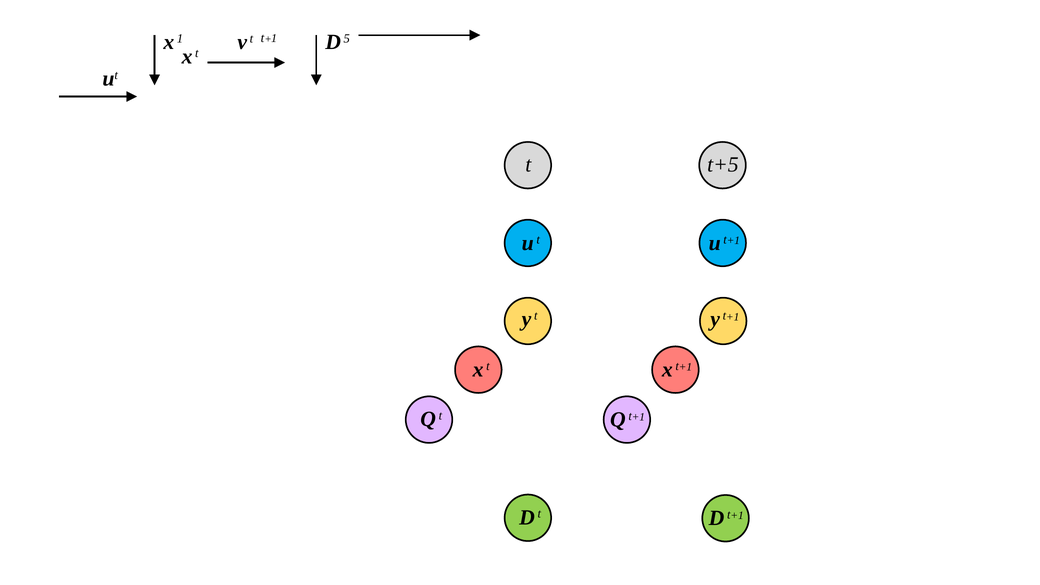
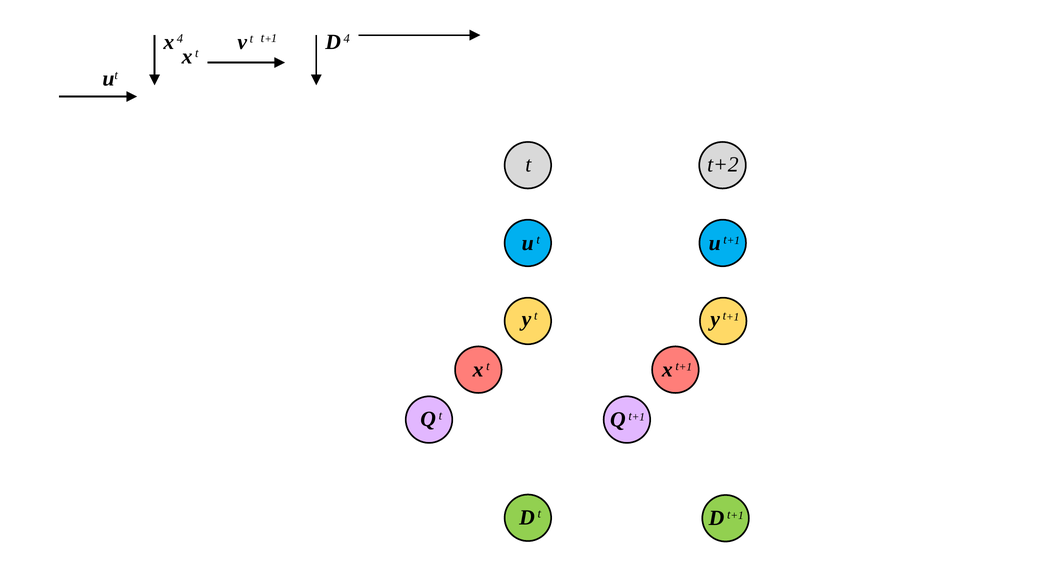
x 1: 1 -> 4
D 5: 5 -> 4
t+5: t+5 -> t+2
